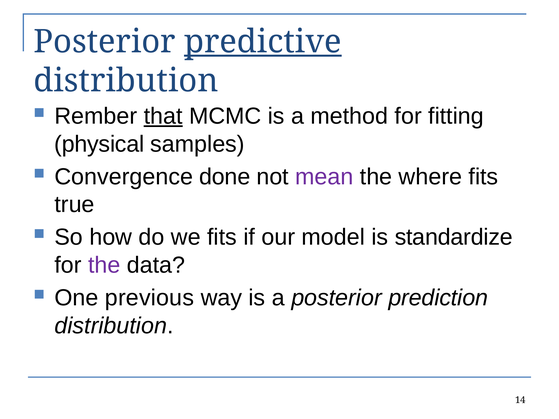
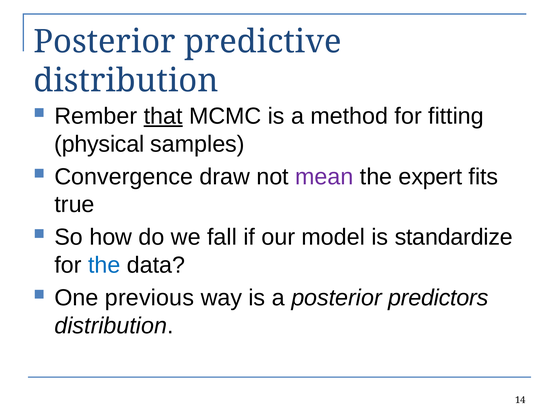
predictive underline: present -> none
done: done -> draw
where: where -> expert
we fits: fits -> fall
the at (104, 265) colour: purple -> blue
prediction: prediction -> predictors
